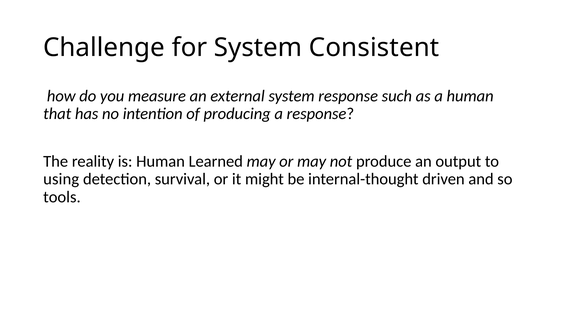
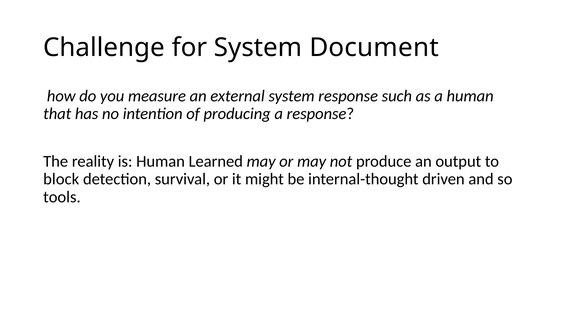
Consistent: Consistent -> Document
using: using -> block
